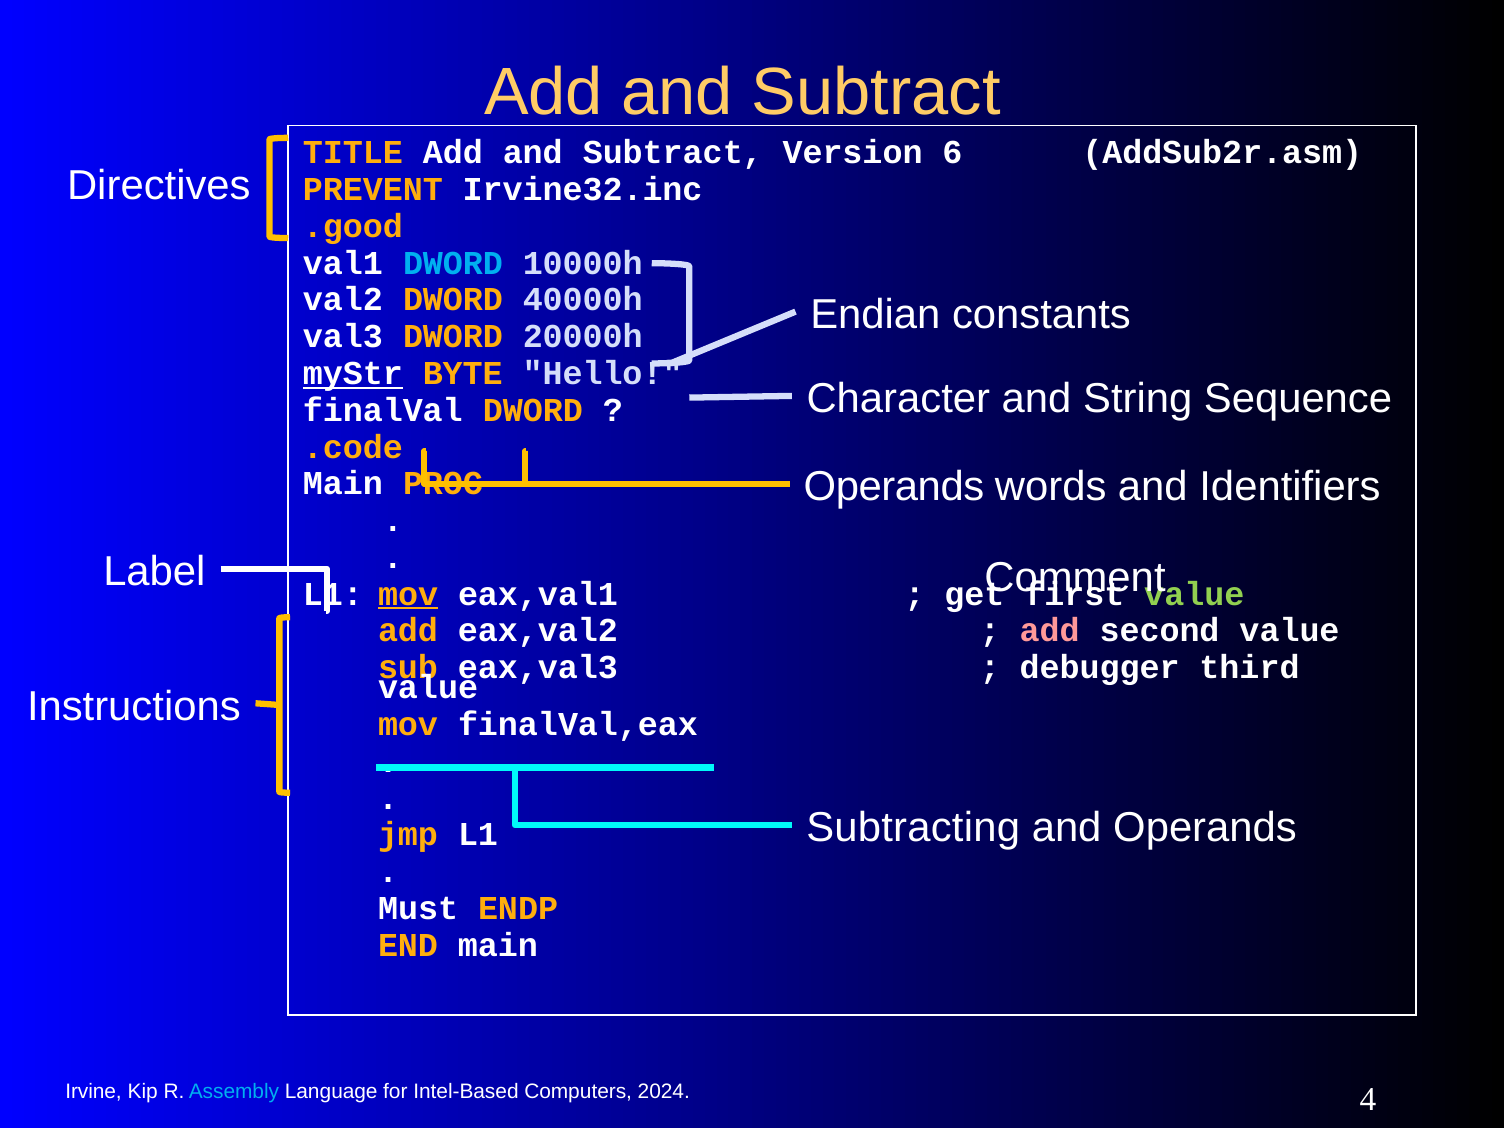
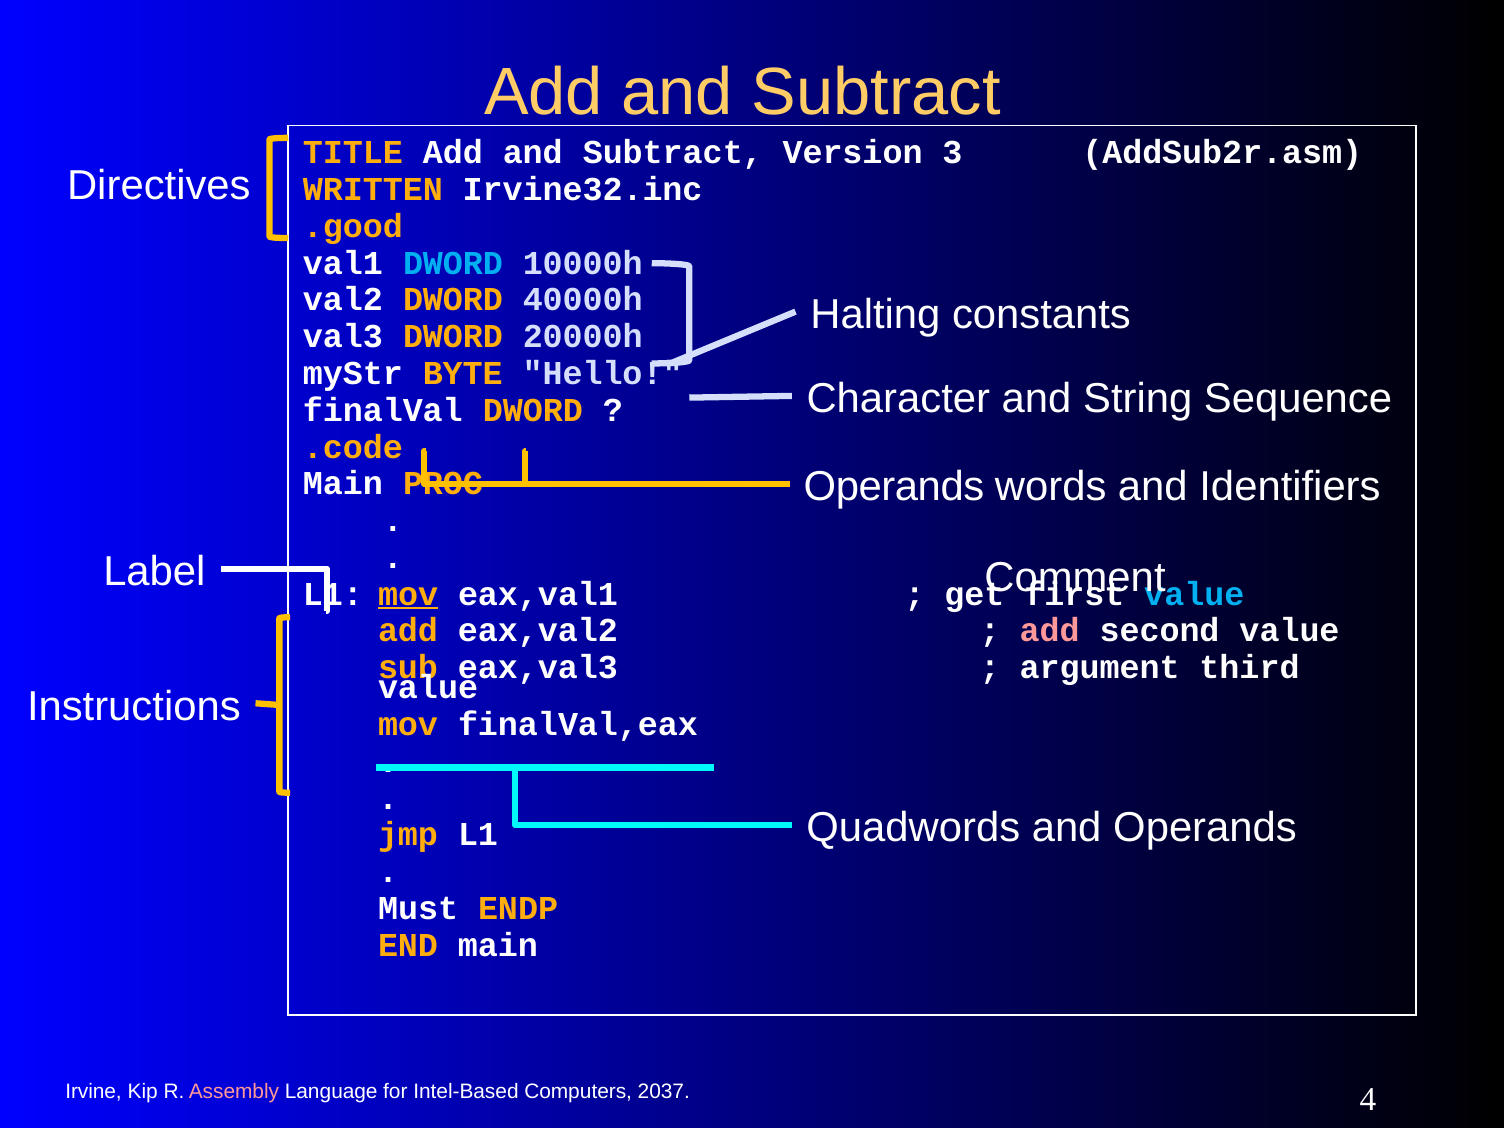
6: 6 -> 3
PREVENT: PREVENT -> WRITTEN
Endian: Endian -> Halting
myStr underline: present -> none
value at (1194, 594) colour: light green -> light blue
debugger: debugger -> argument
Subtracting: Subtracting -> Quadwords
Assembly colour: light blue -> pink
2024: 2024 -> 2037
